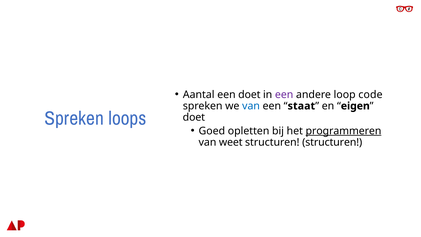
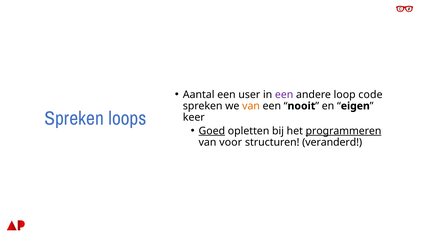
een doet: doet -> user
van at (251, 106) colour: blue -> orange
staat: staat -> nooit
doet at (194, 117): doet -> keer
Goed underline: none -> present
weet: weet -> voor
structuren structuren: structuren -> veranderd
